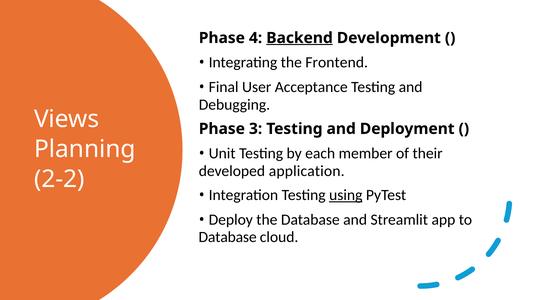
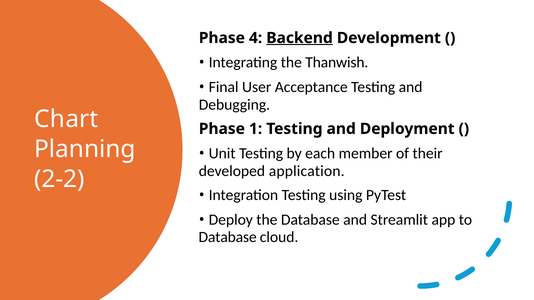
Frontend: Frontend -> Thanwish
Views: Views -> Chart
3: 3 -> 1
using underline: present -> none
